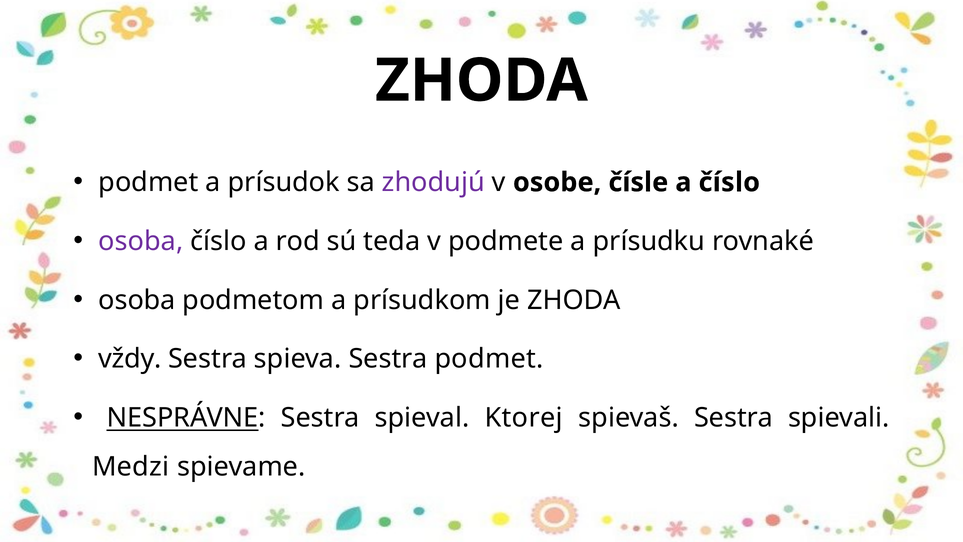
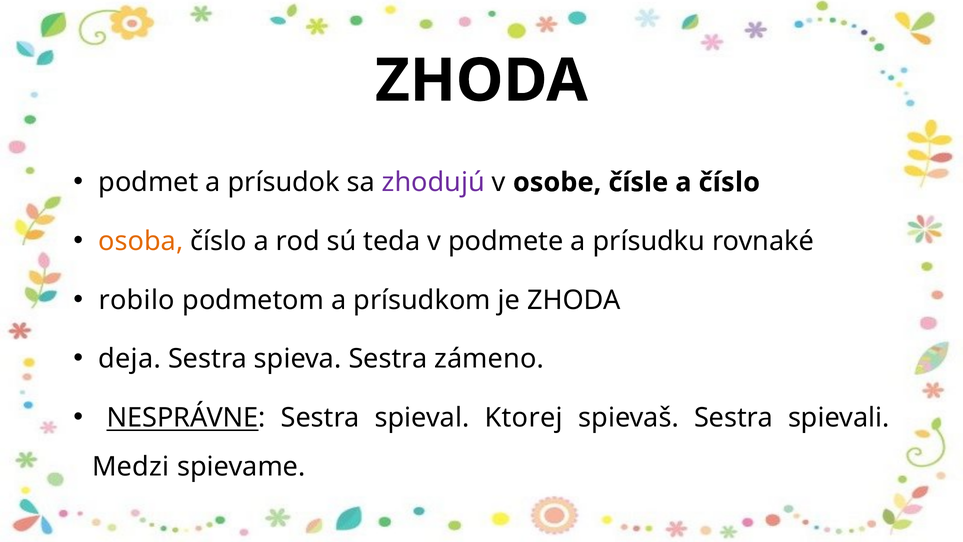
osoba at (141, 241) colour: purple -> orange
osoba at (137, 300): osoba -> robilo
vždy: vždy -> deja
Sestra podmet: podmet -> zámeno
